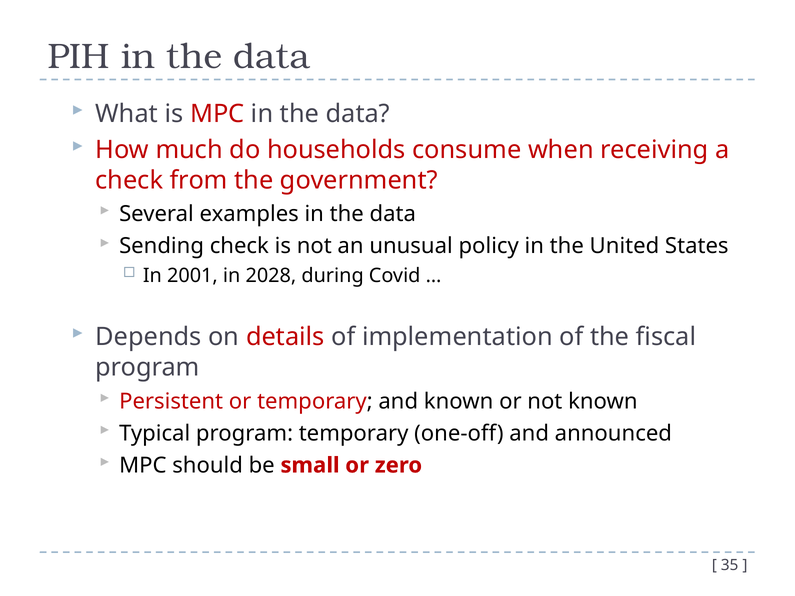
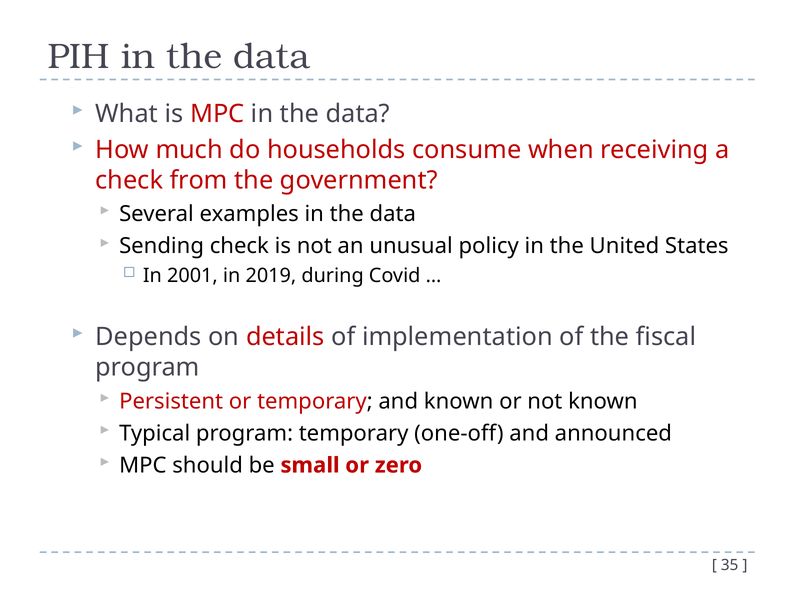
2028: 2028 -> 2019
